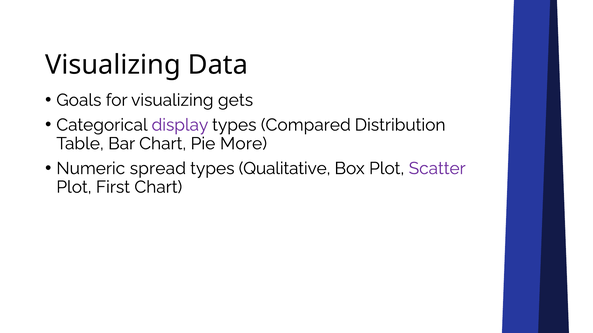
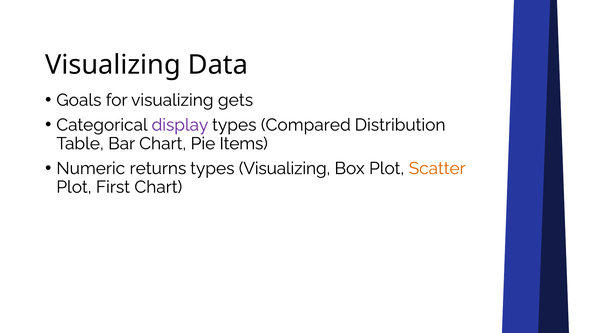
More: More -> Items
spread: spread -> returns
types Qualitative: Qualitative -> Visualizing
Scatter colour: purple -> orange
